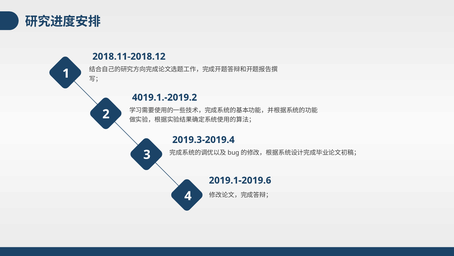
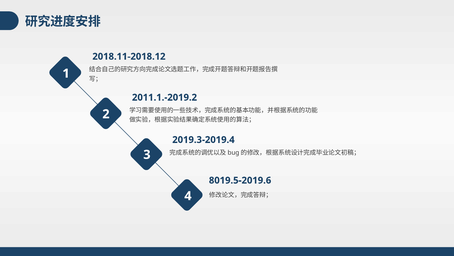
4019.1.-2019.2: 4019.1.-2019.2 -> 2011.1.-2019.2
2019.1-2019.6: 2019.1-2019.6 -> 8019.5-2019.6
